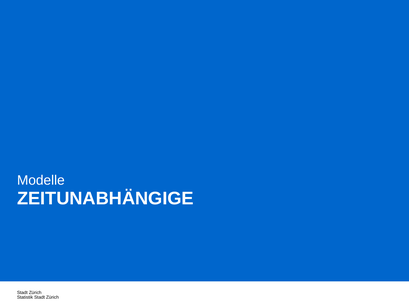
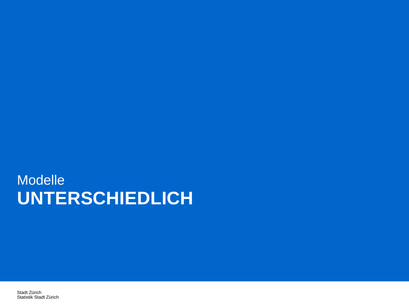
ZEITUNABHÄNGIGE: ZEITUNABHÄNGIGE -> UNTERSCHIEDLICH
